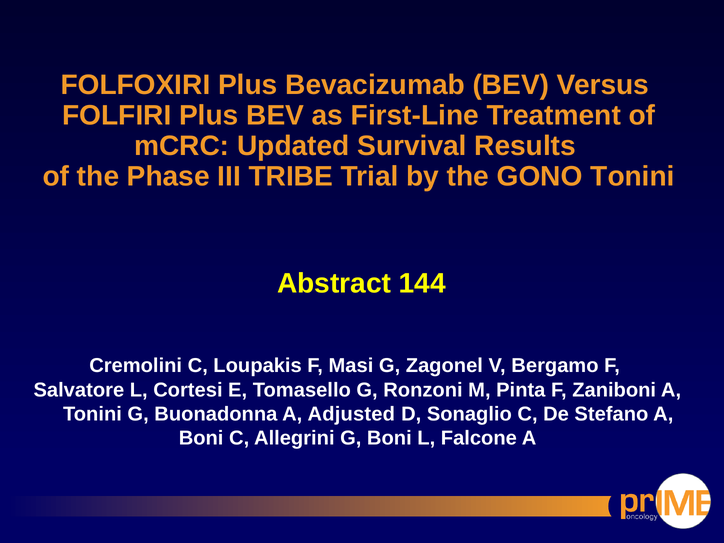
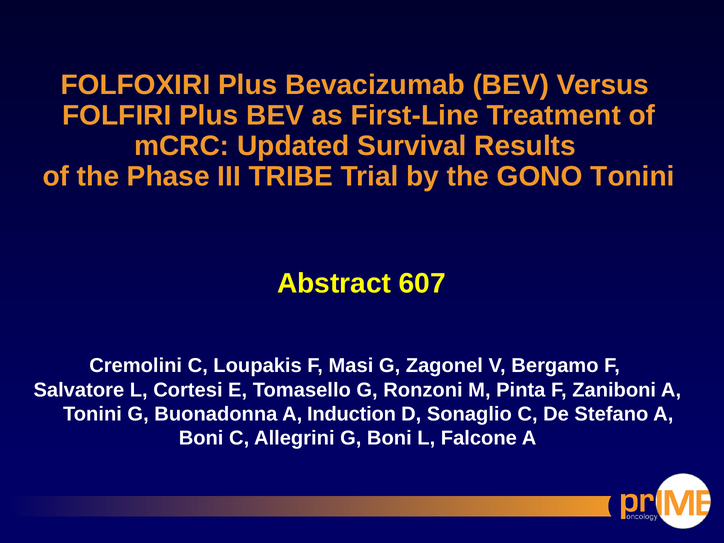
144: 144 -> 607
Adjusted: Adjusted -> Induction
